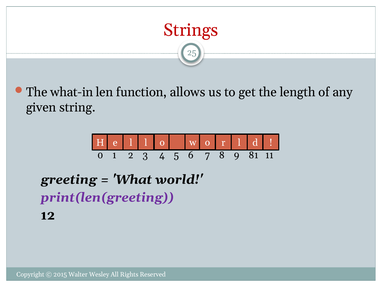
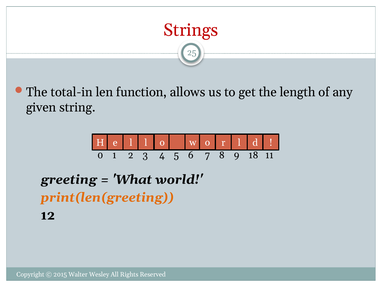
what-in: what-in -> total-in
81: 81 -> 18
print(len(greeting colour: purple -> orange
